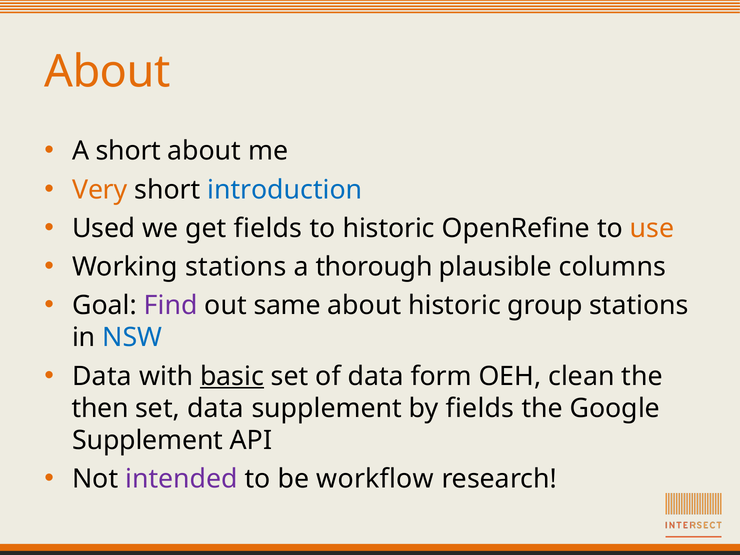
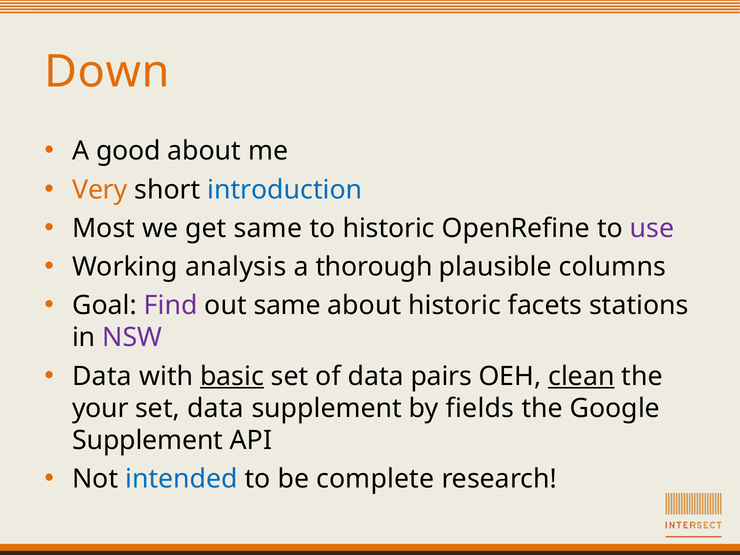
About at (107, 72): About -> Down
A short: short -> good
Used: Used -> Most
get fields: fields -> same
use colour: orange -> purple
Working stations: stations -> analysis
group: group -> facets
NSW colour: blue -> purple
form: form -> pairs
clean underline: none -> present
then: then -> your
intended colour: purple -> blue
workflow: workflow -> complete
